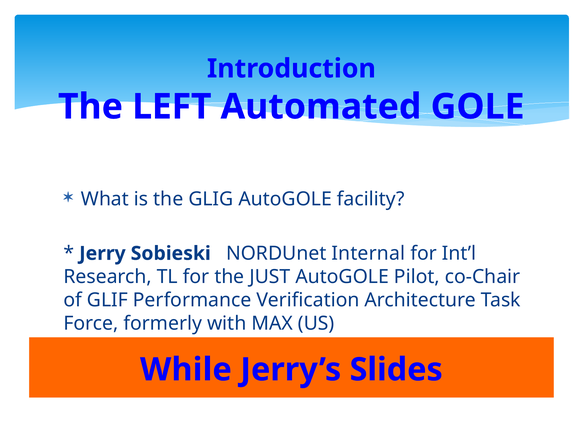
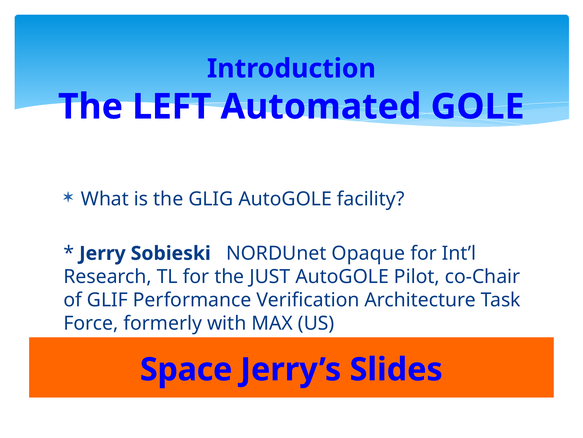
Internal: Internal -> Opaque
While: While -> Space
